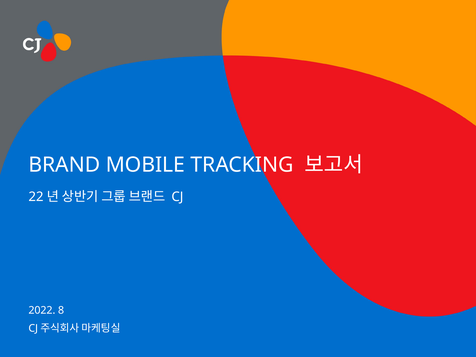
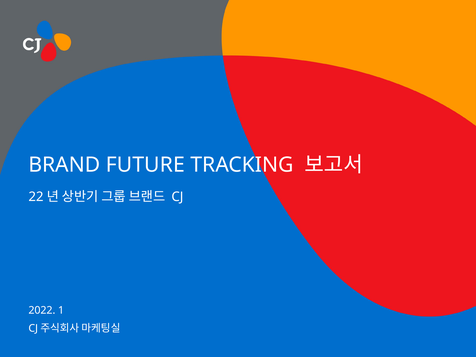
MOBILE: MOBILE -> FUTURE
8: 8 -> 1
